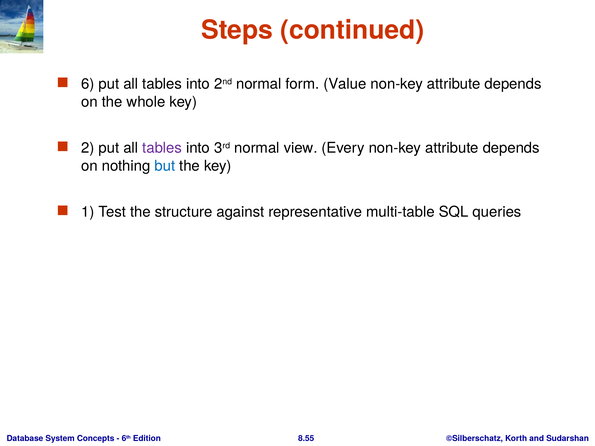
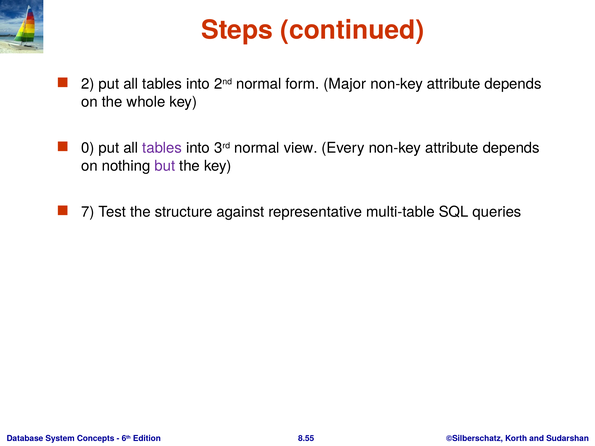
6: 6 -> 2
Value: Value -> Major
2: 2 -> 0
but colour: blue -> purple
1: 1 -> 7
